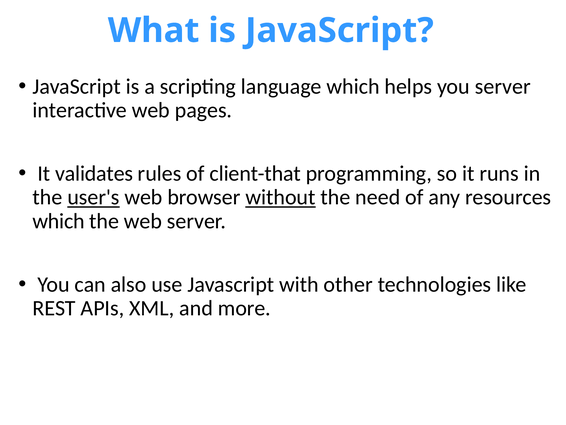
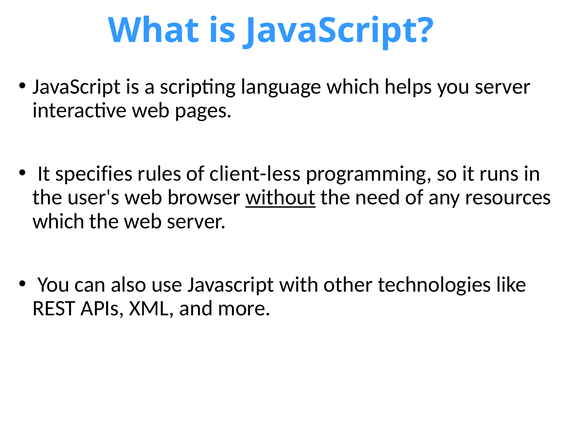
validates: validates -> specifies
client-that: client-that -> client-less
user's underline: present -> none
